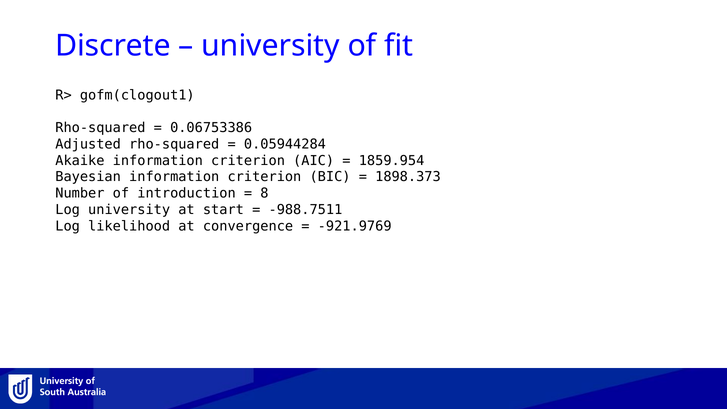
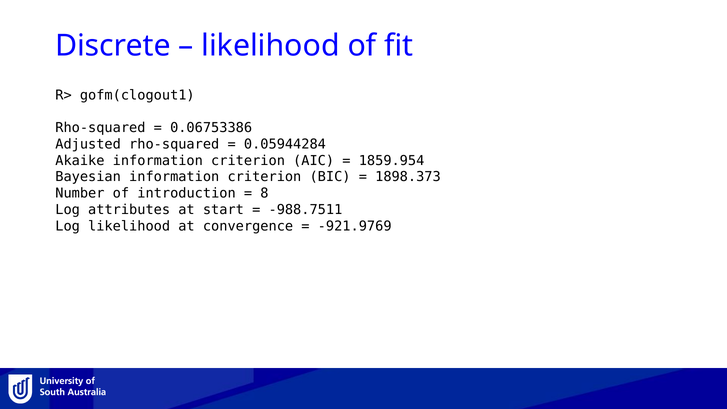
university at (271, 46): university -> likelihood
Log university: university -> attributes
